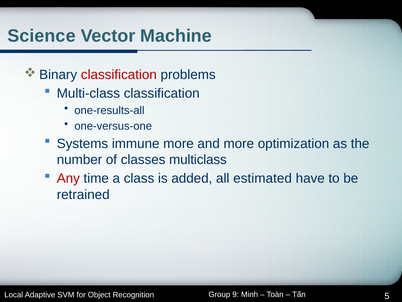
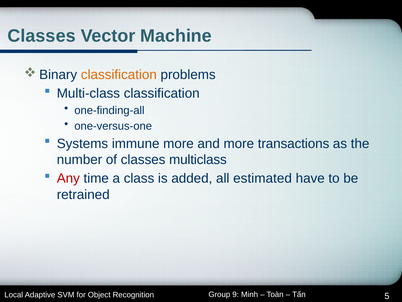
Science at (42, 36): Science -> Classes
classification at (119, 75) colour: red -> orange
one-results-all: one-results-all -> one-finding-all
optimization: optimization -> transactions
